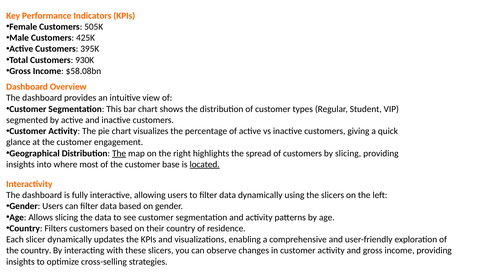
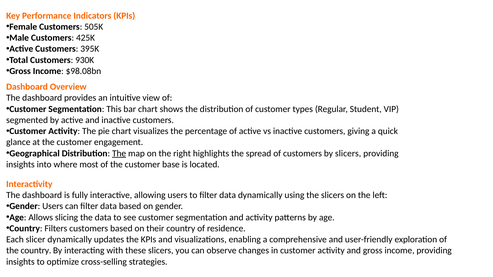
$58.08bn: $58.08bn -> $98.08bn
by slicing: slicing -> slicers
located underline: present -> none
